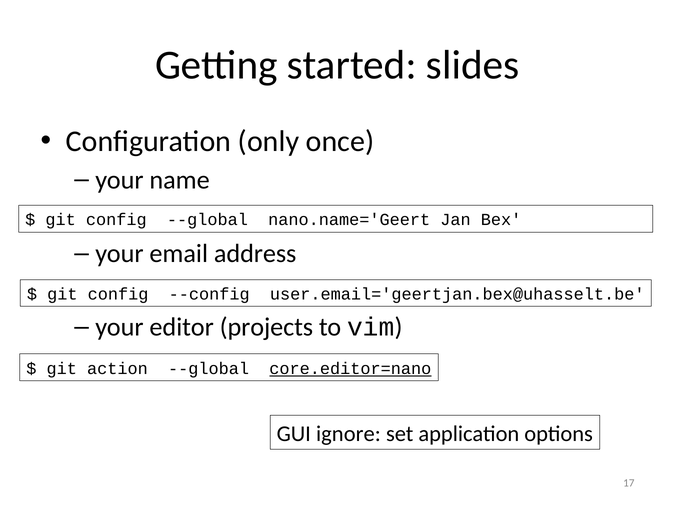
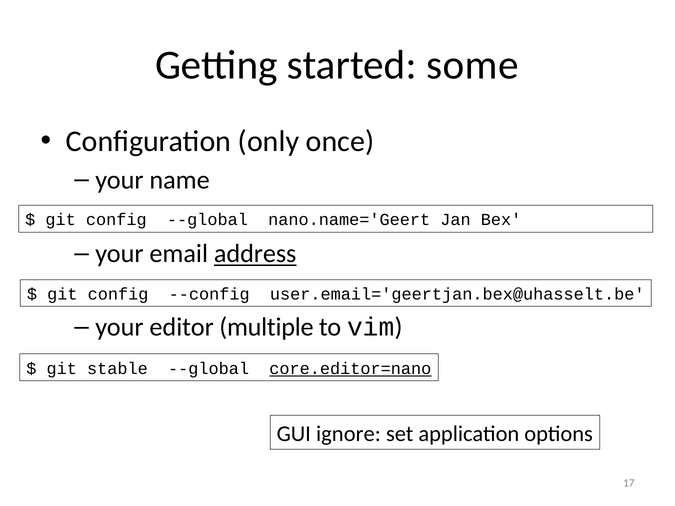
slides: slides -> some
address underline: none -> present
projects: projects -> multiple
action: action -> stable
